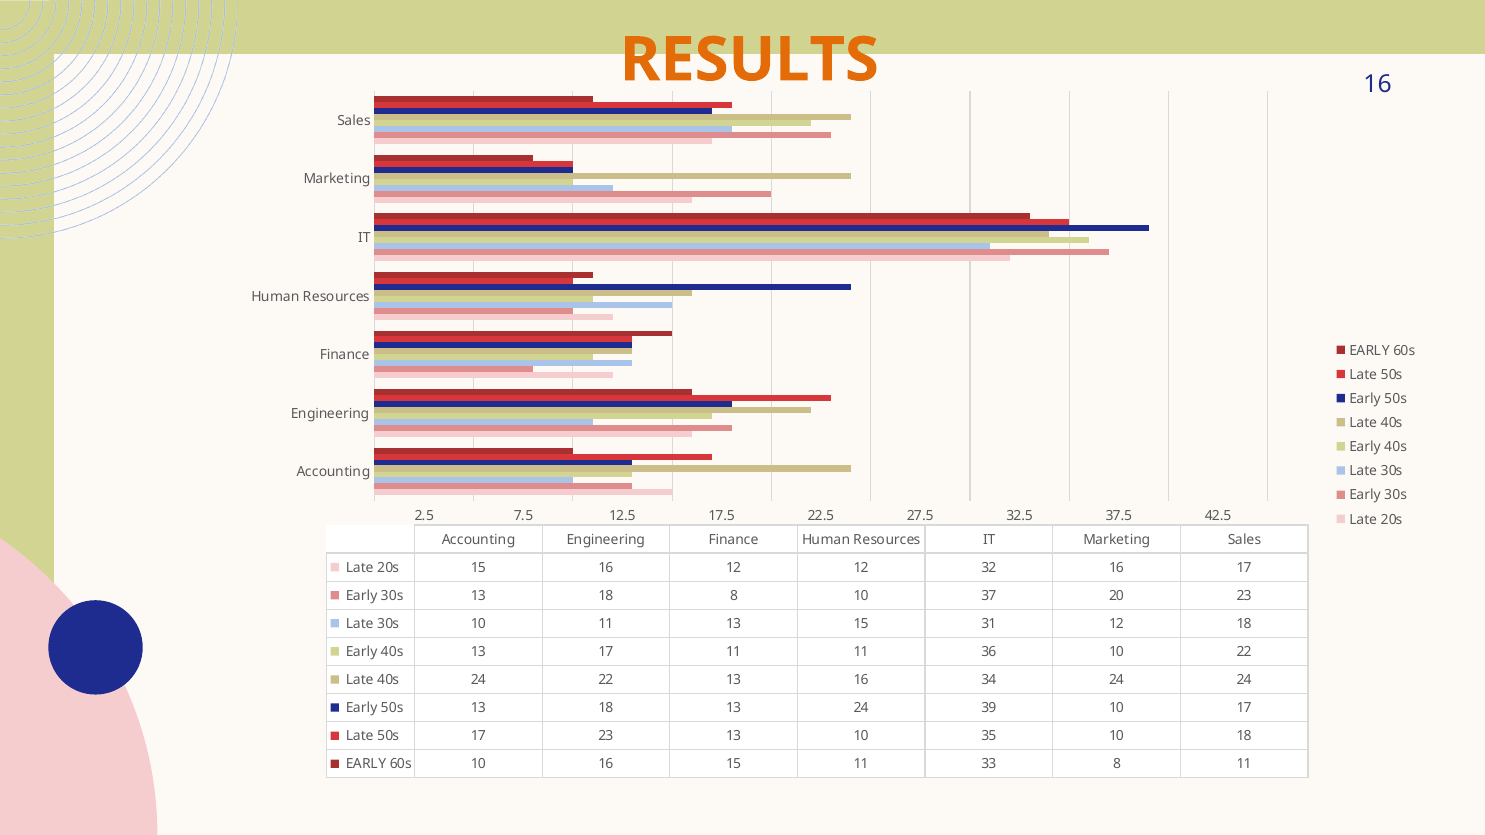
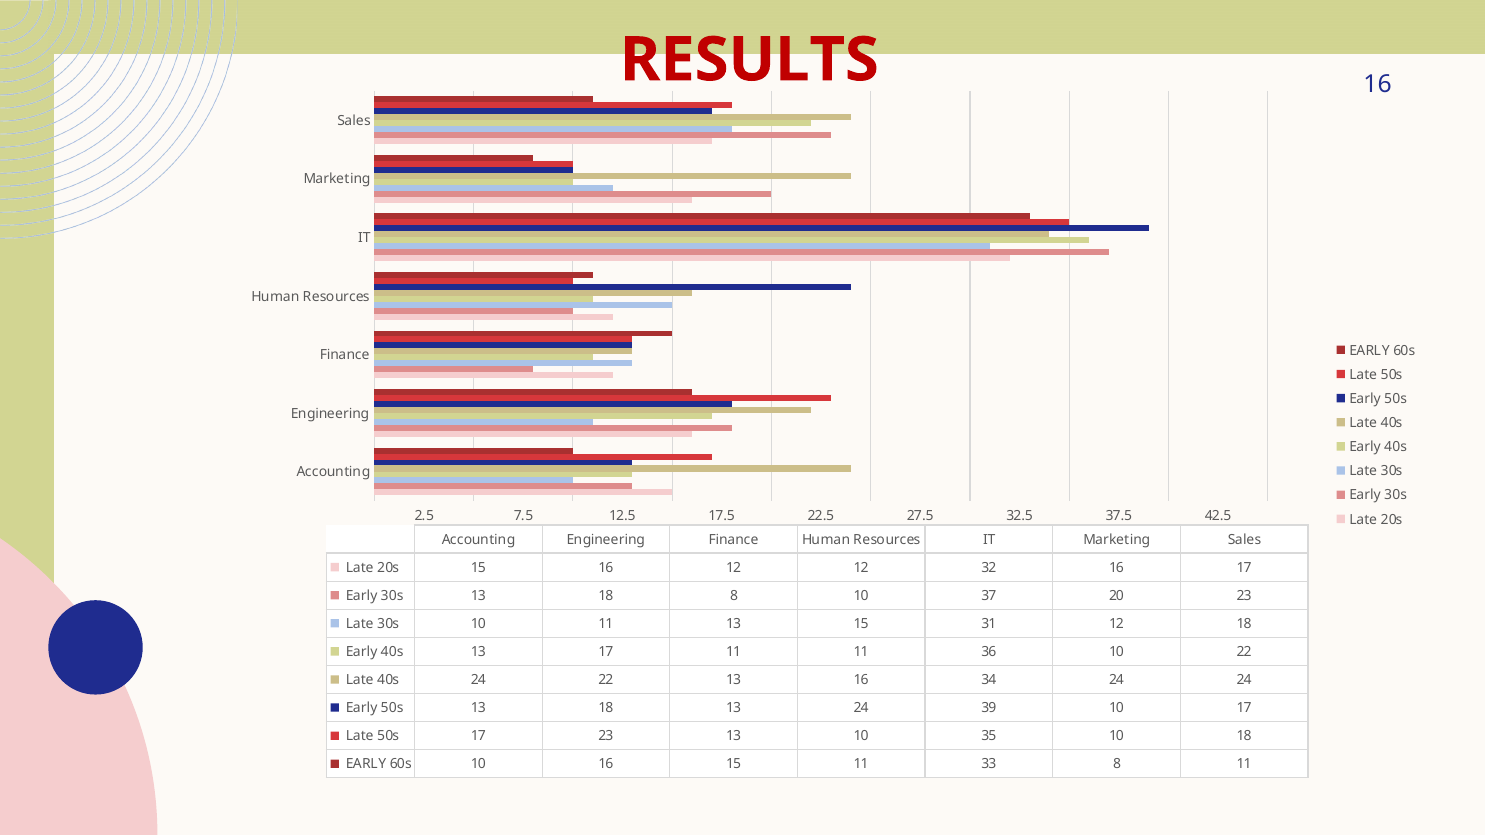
RESULTS colour: orange -> red
